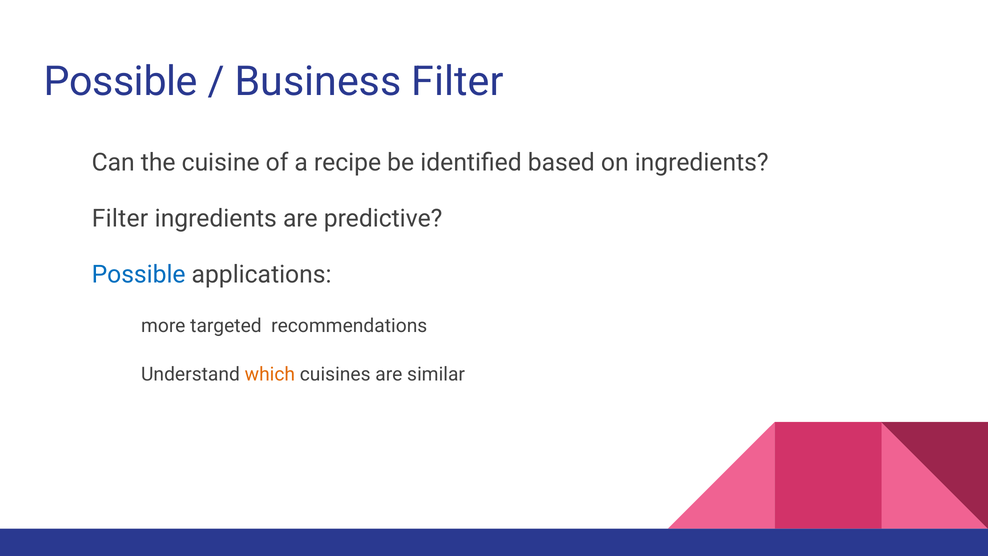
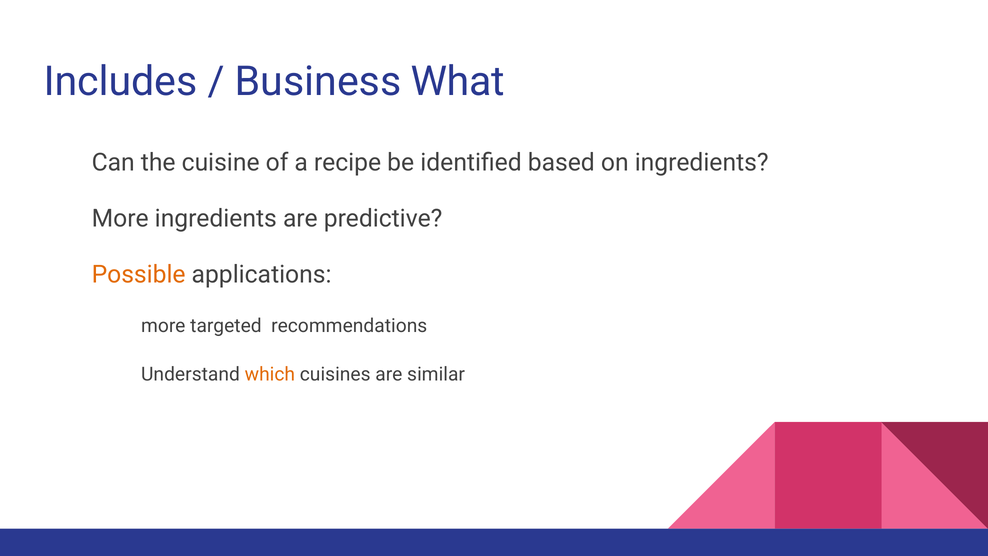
Possible at (121, 82): Possible -> Includes
Business Filter: Filter -> What
Filter at (120, 218): Filter -> More
Possible at (139, 274) colour: blue -> orange
